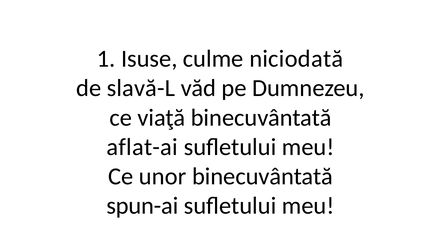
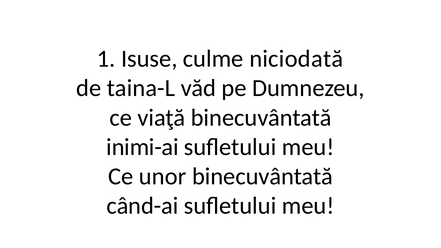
slavă-L: slavă-L -> taina-L
aflat-ai: aflat-ai -> inimi-ai
spun-ai: spun-ai -> când-ai
